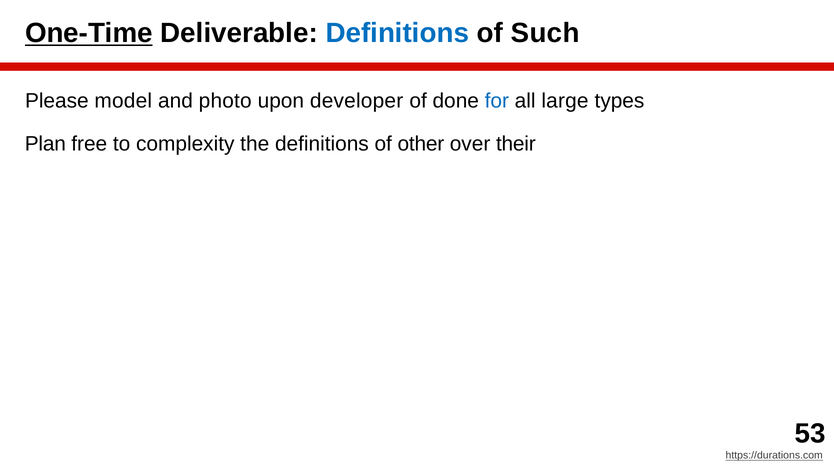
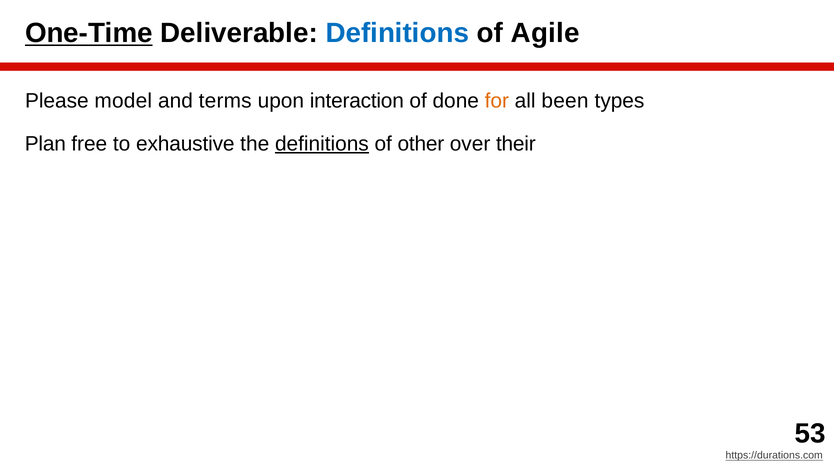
Such: Such -> Agile
photo: photo -> terms
developer: developer -> interaction
for colour: blue -> orange
large: large -> been
complexity: complexity -> exhaustive
definitions at (322, 144) underline: none -> present
